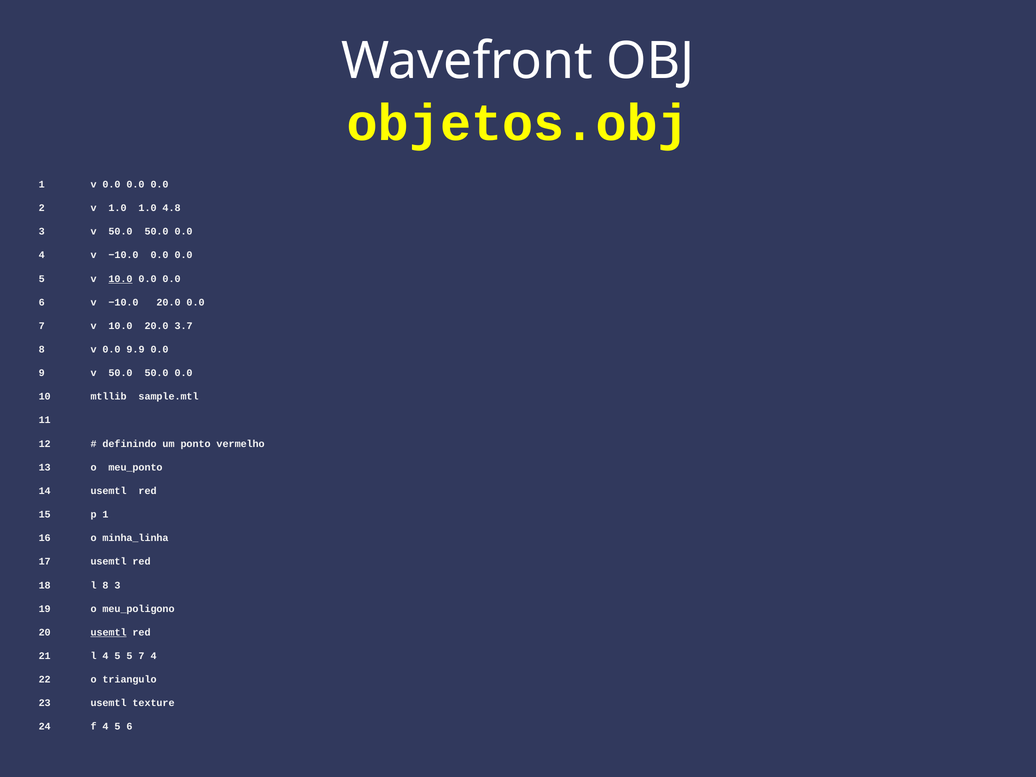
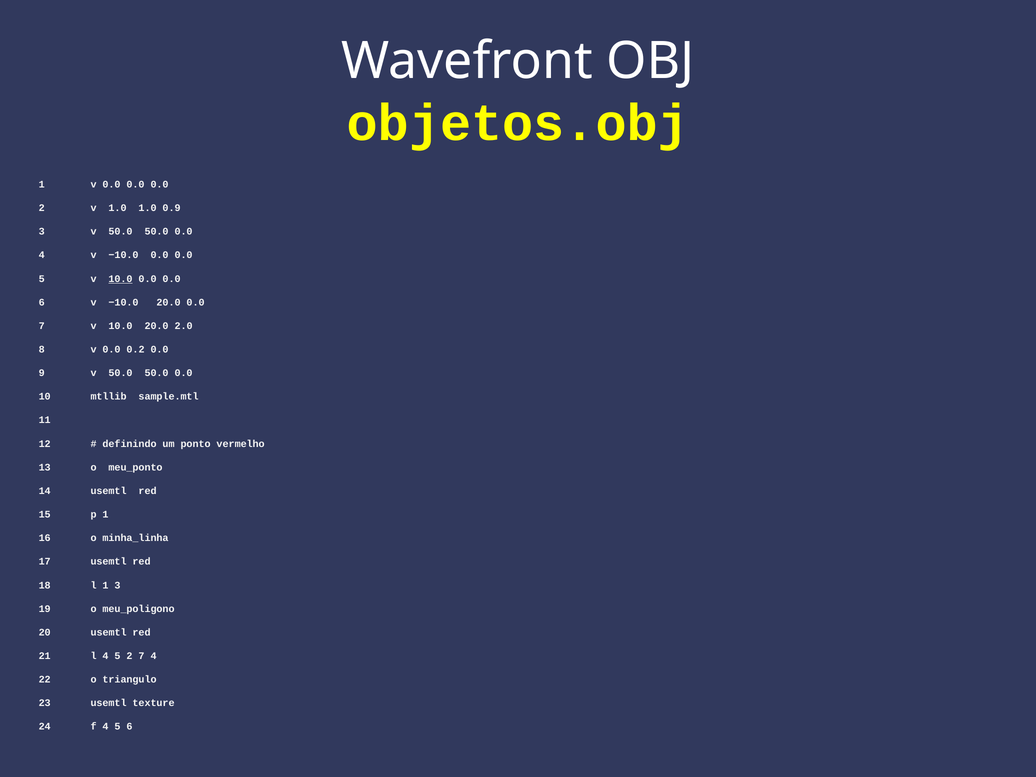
4.8: 4.8 -> 0.9
3.7: 3.7 -> 2.0
9.9: 9.9 -> 0.2
l 8: 8 -> 1
usemtl at (109, 632) underline: present -> none
5 5: 5 -> 2
